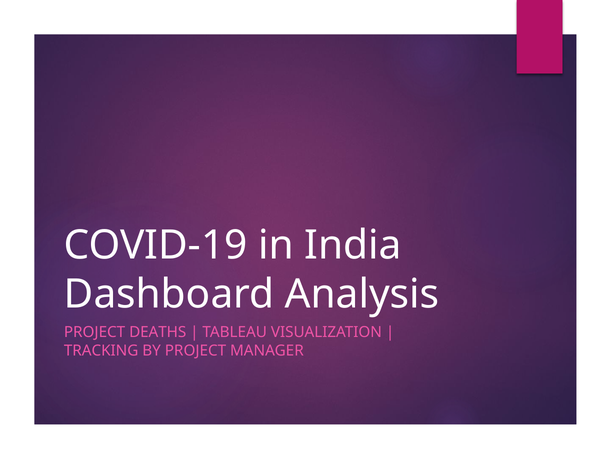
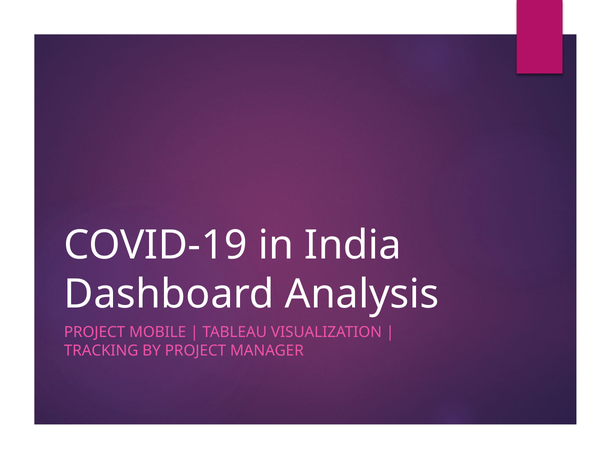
DEATHS: DEATHS -> MOBILE
